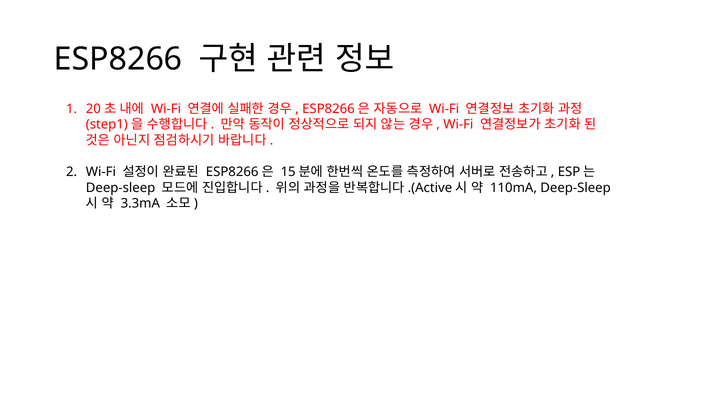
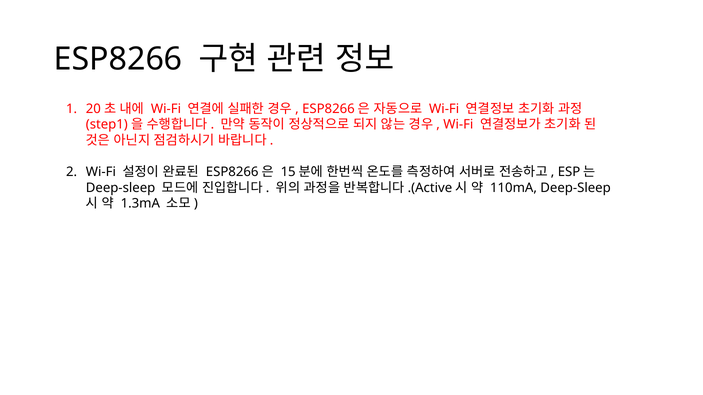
3.3mA: 3.3mA -> 1.3mA
